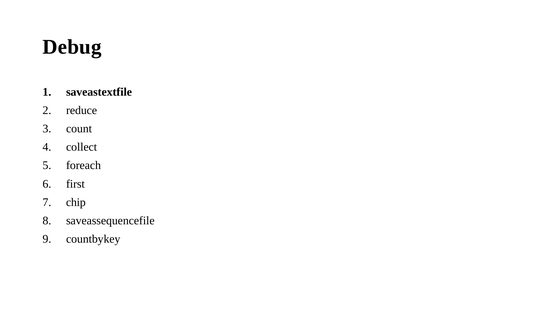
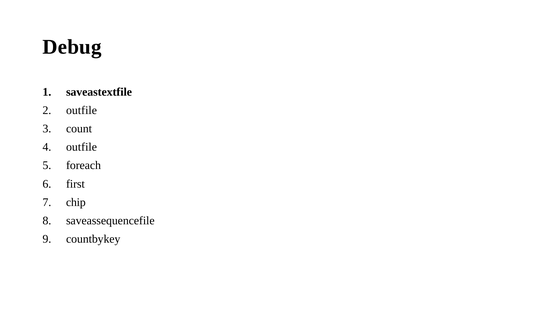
reduce at (82, 110): reduce -> outfile
collect at (82, 147): collect -> outfile
